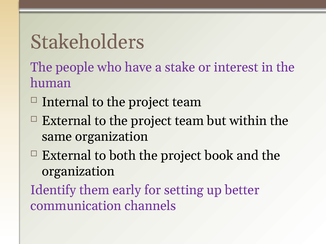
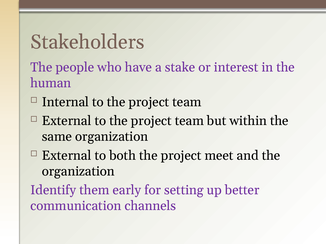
book: book -> meet
